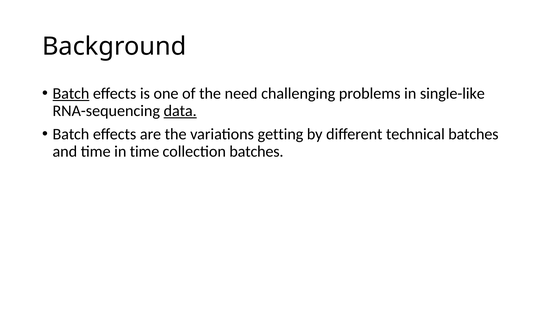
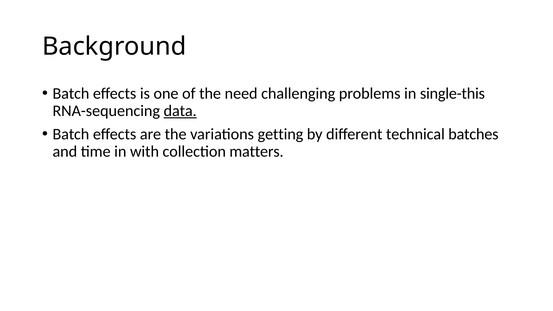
Batch at (71, 93) underline: present -> none
single-like: single-like -> single-this
in time: time -> with
collection batches: batches -> matters
